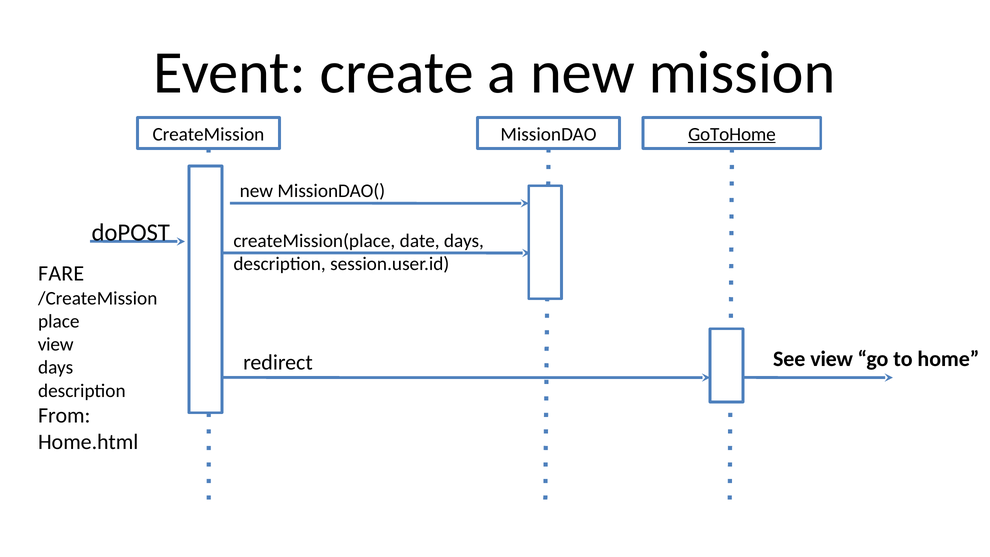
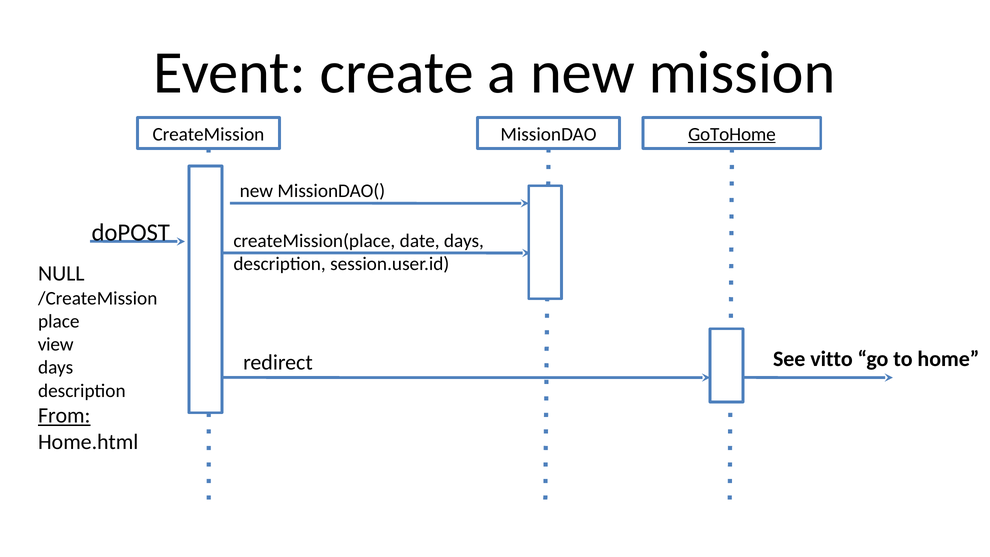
FARE: FARE -> NULL
See view: view -> vitto
From underline: none -> present
